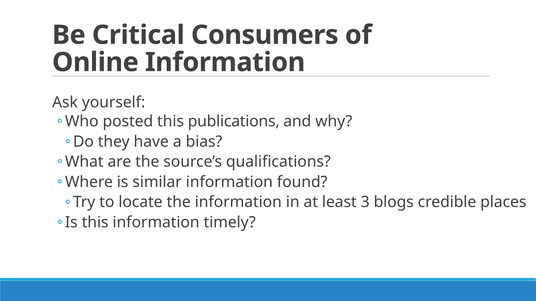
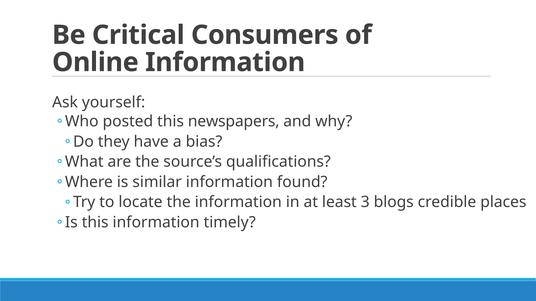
publications: publications -> newspapers
